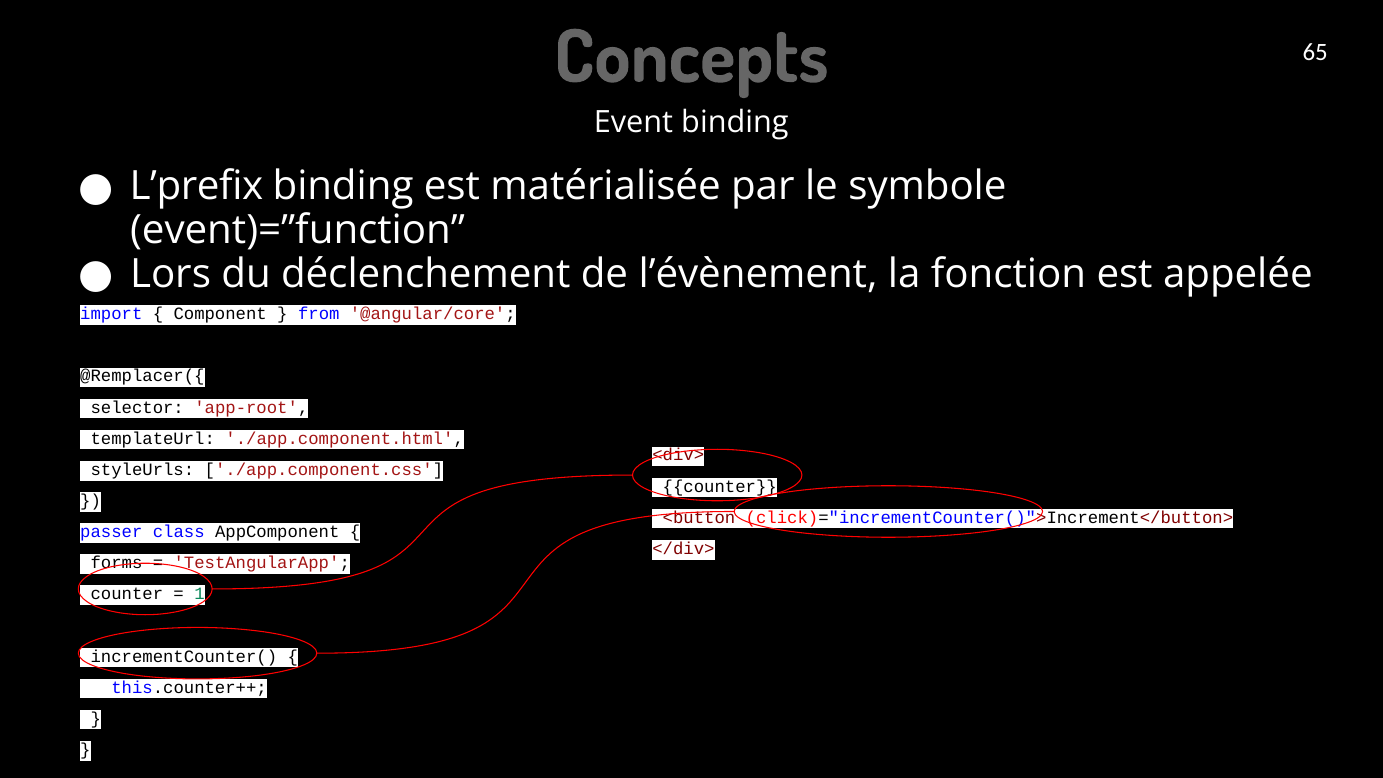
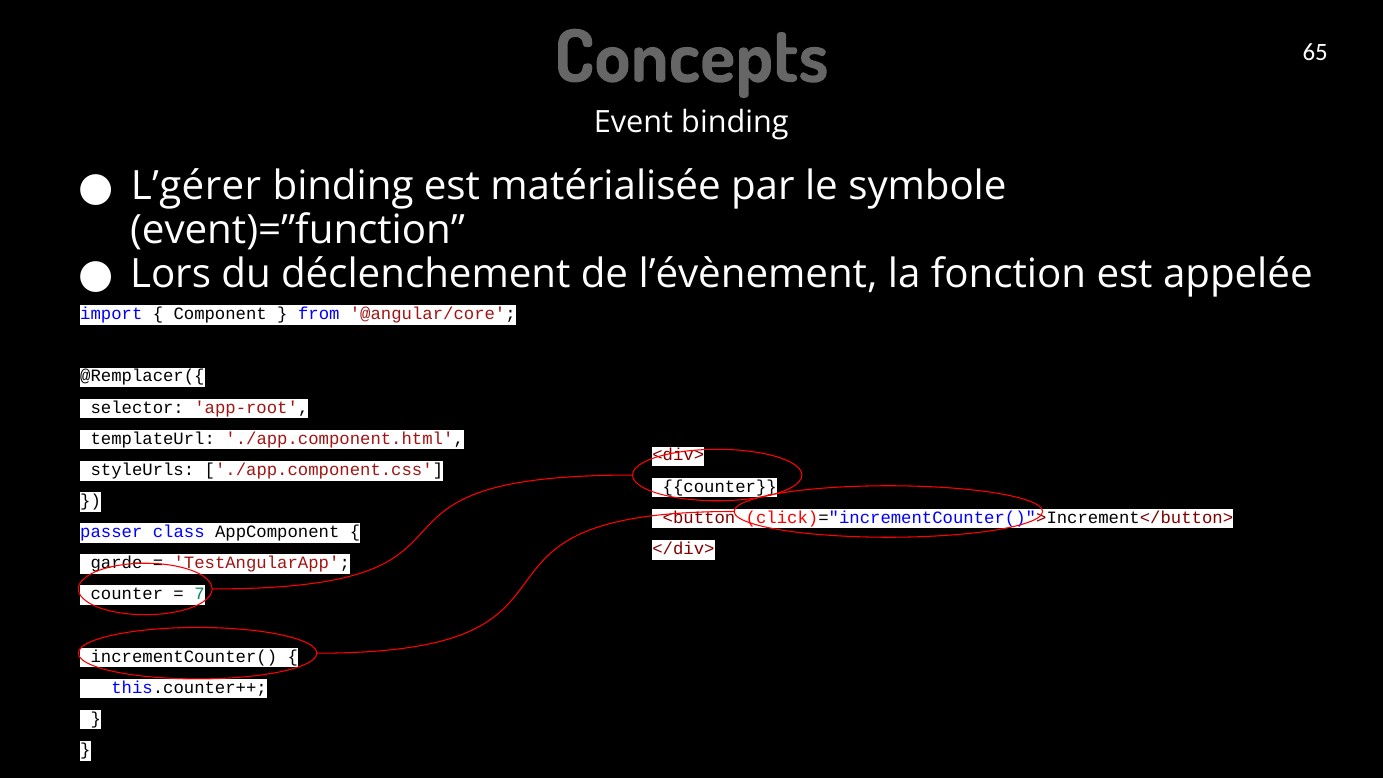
L’prefix: L’prefix -> L’gérer
forms: forms -> garde
1: 1 -> 7
